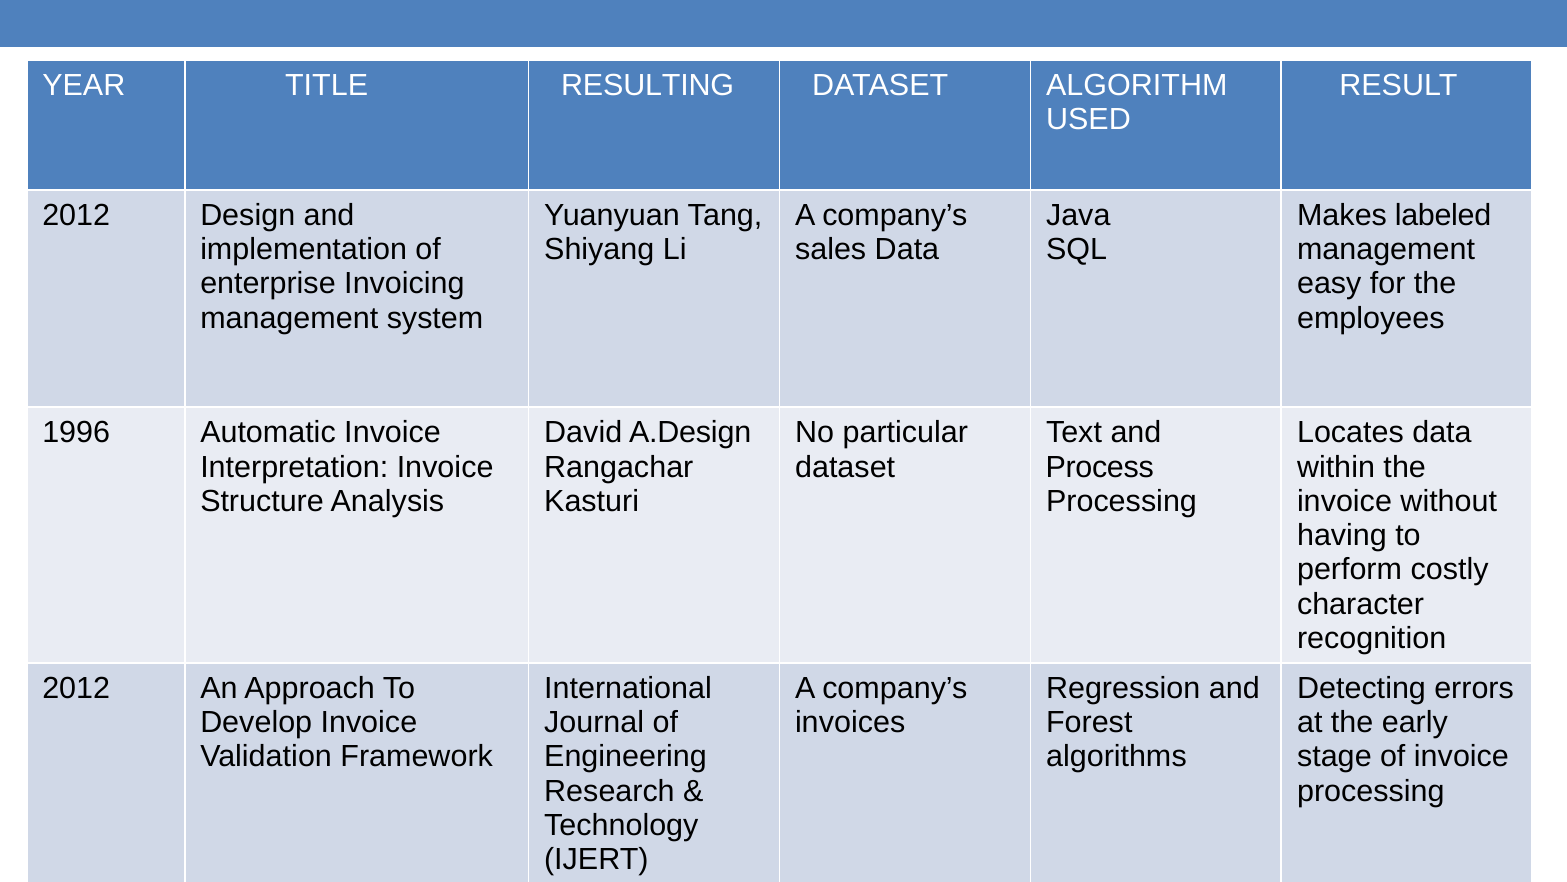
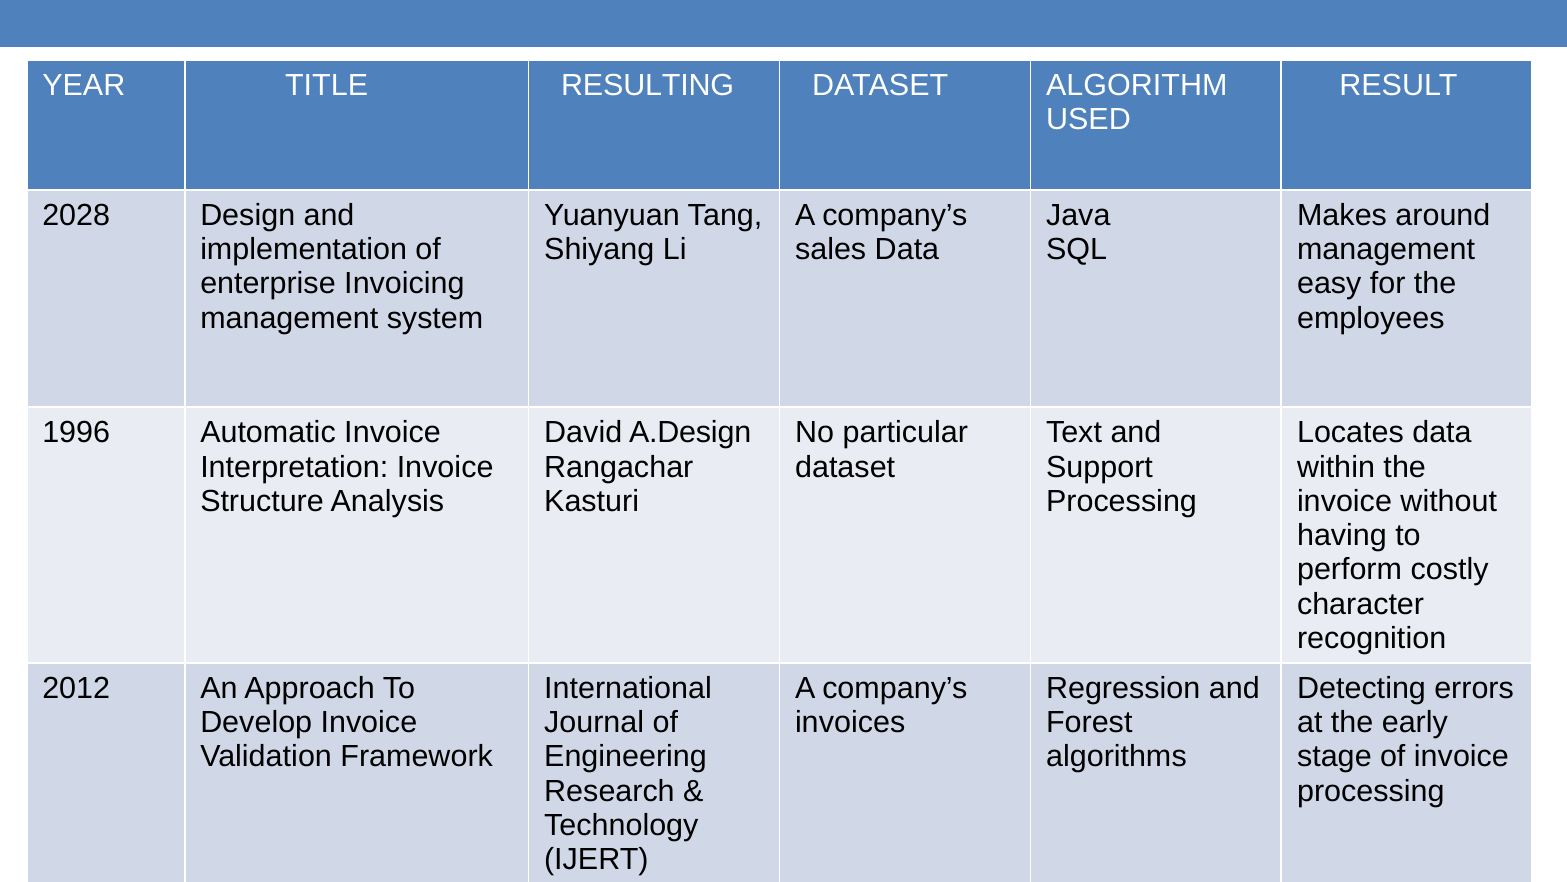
2012 at (76, 215): 2012 -> 2028
labeled: labeled -> around
Process: Process -> Support
